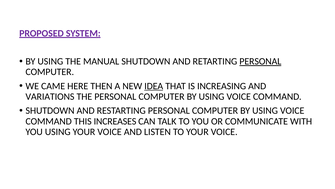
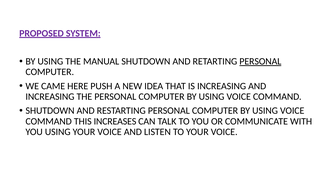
THEN: THEN -> PUSH
IDEA underline: present -> none
VARIATIONS at (50, 96): VARIATIONS -> INCREASING
